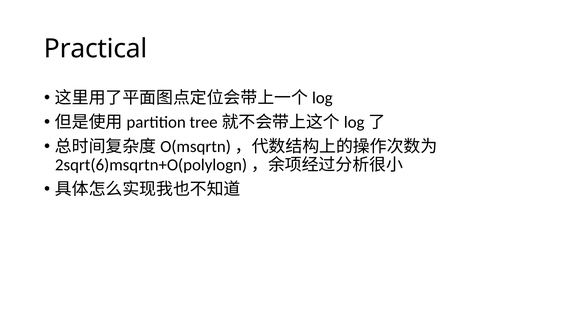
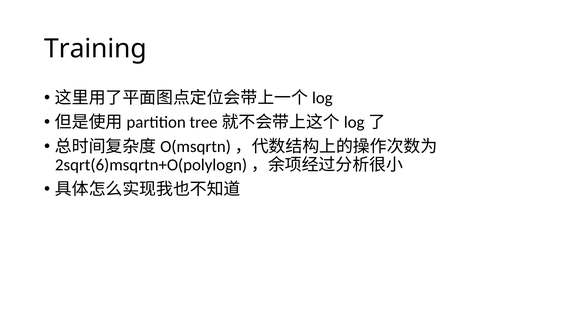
Practical: Practical -> Training
